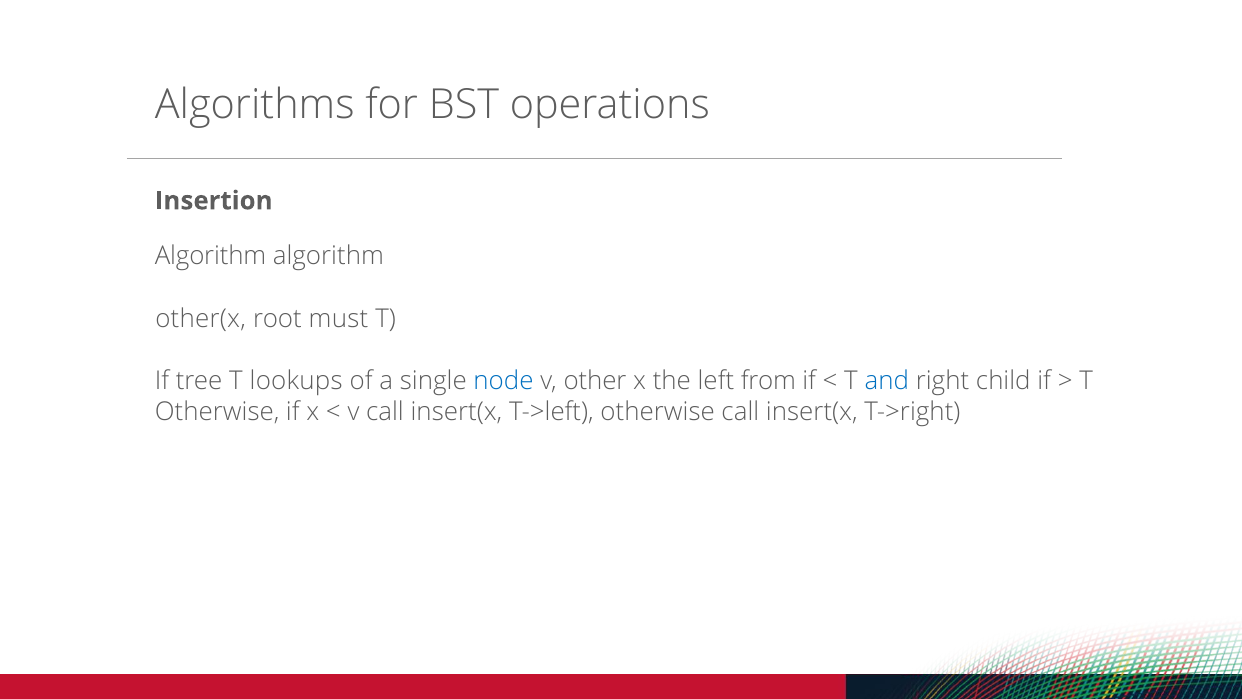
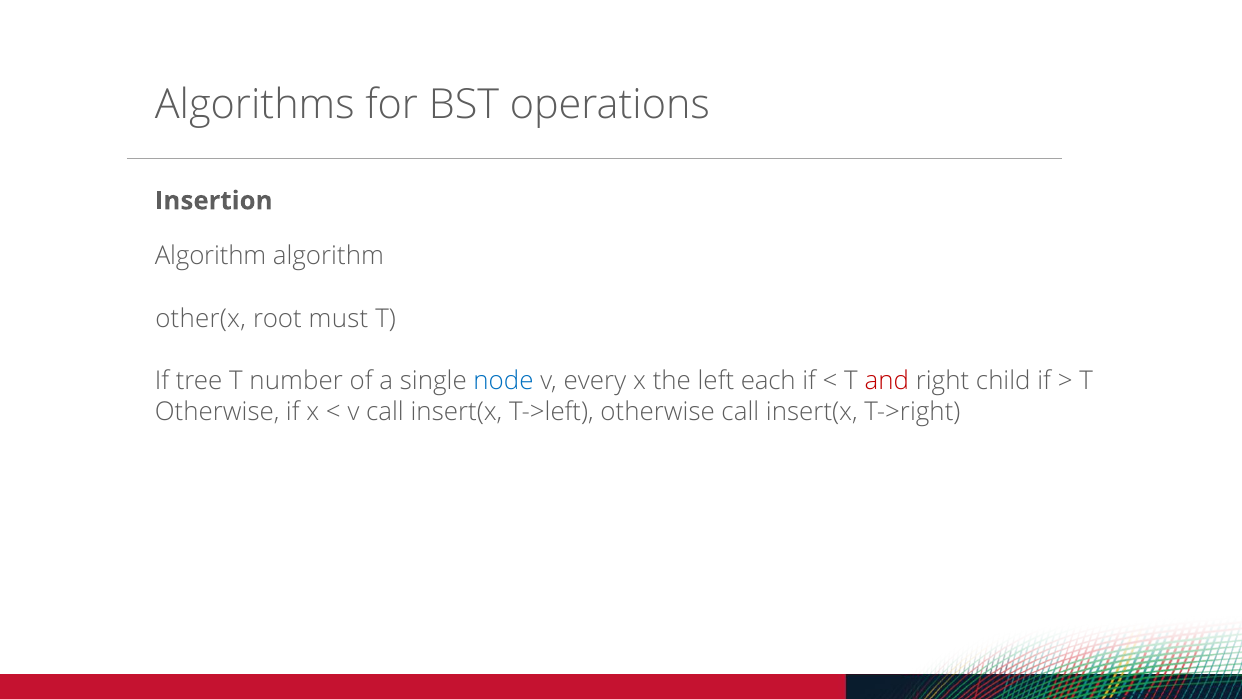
lookups: lookups -> number
other: other -> every
from: from -> each
and colour: blue -> red
